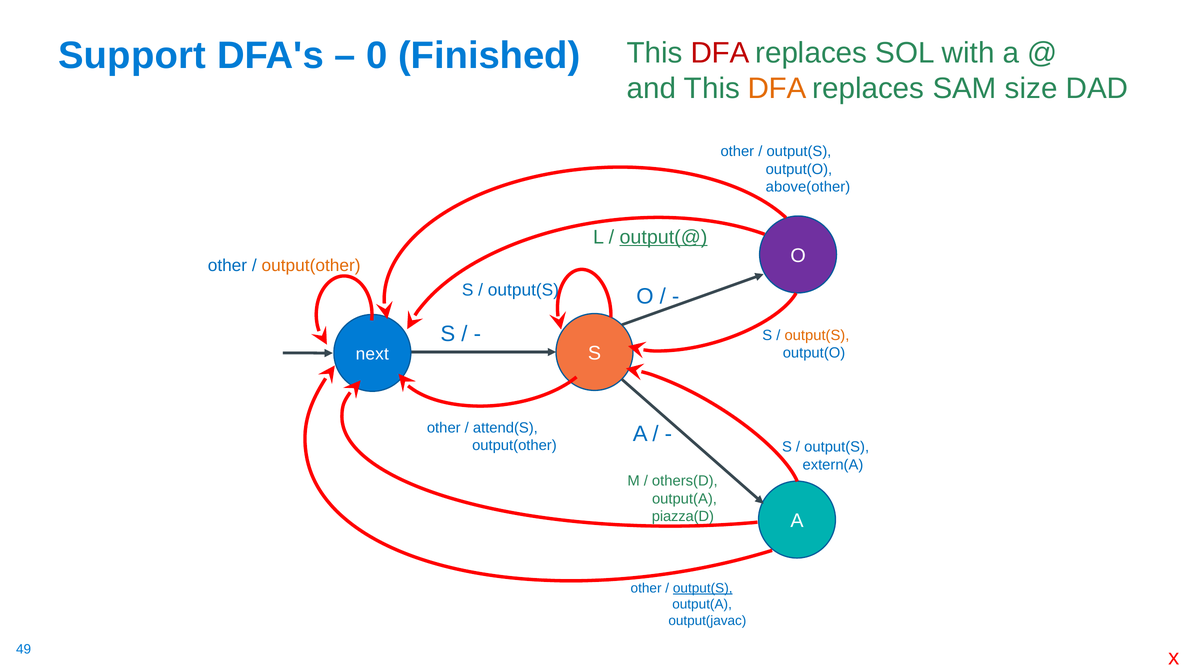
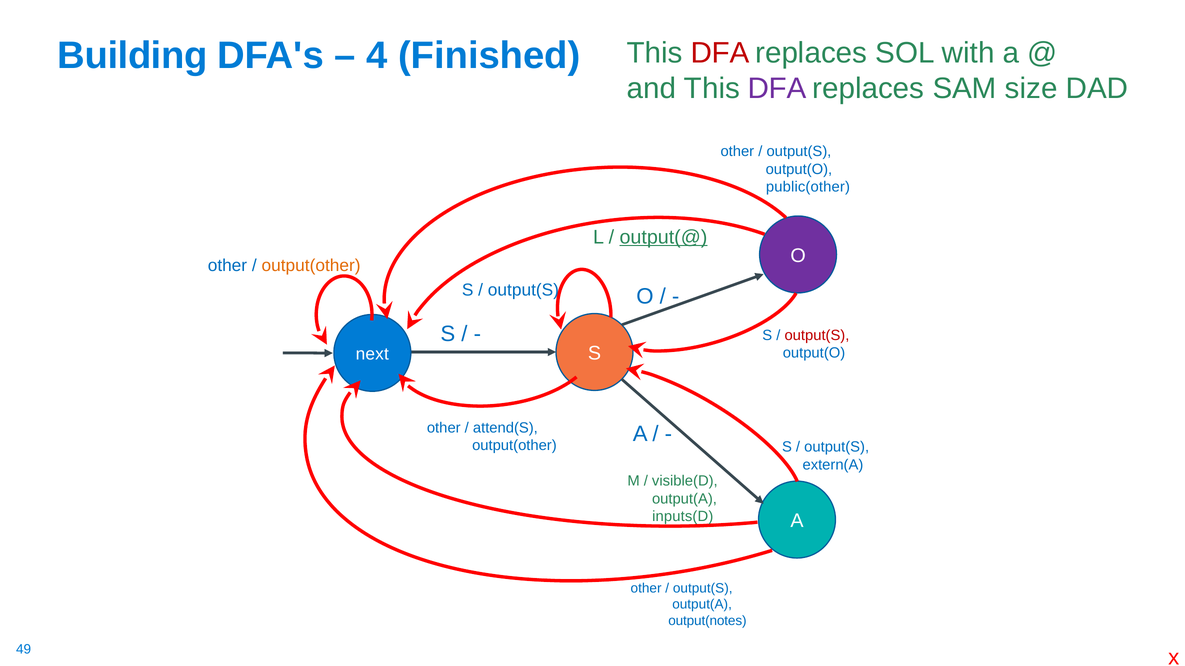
Support: Support -> Building
0: 0 -> 4
DFA at (777, 88) colour: orange -> purple
above(other: above(other -> public(other
output(S at (817, 336) colour: orange -> red
others(D: others(D -> visible(D
piazza(D: piazza(D -> inputs(D
output(S at (703, 589) underline: present -> none
output(javac: output(javac -> output(notes
